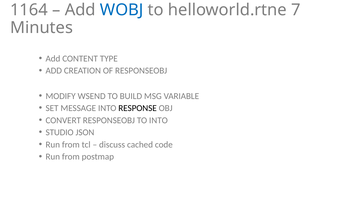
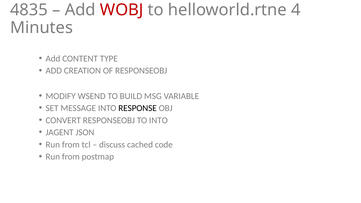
1164: 1164 -> 4835
WOBJ colour: blue -> red
7: 7 -> 4
STUDIO: STUDIO -> JAGENT
